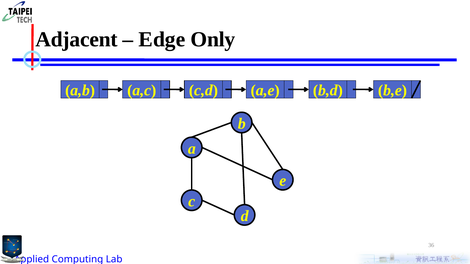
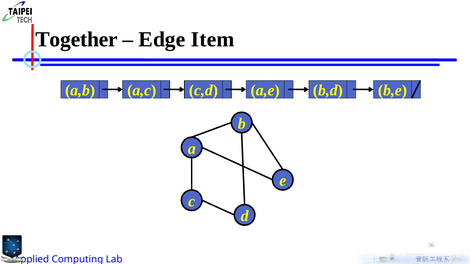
Adjacent: Adjacent -> Together
Only: Only -> Item
